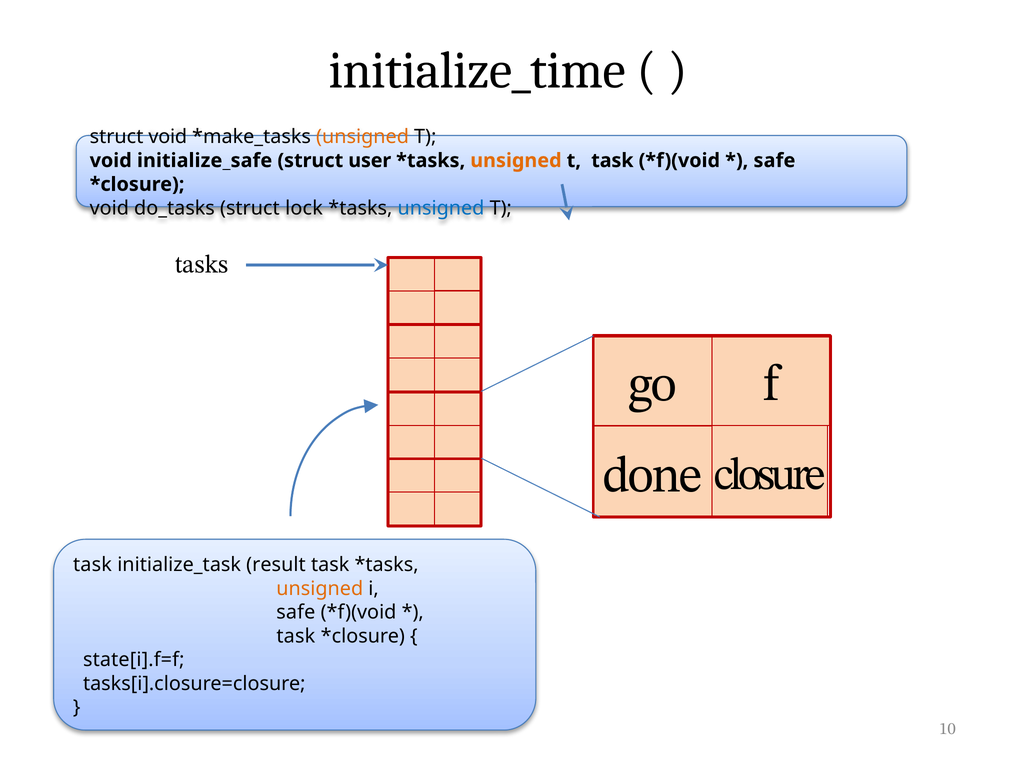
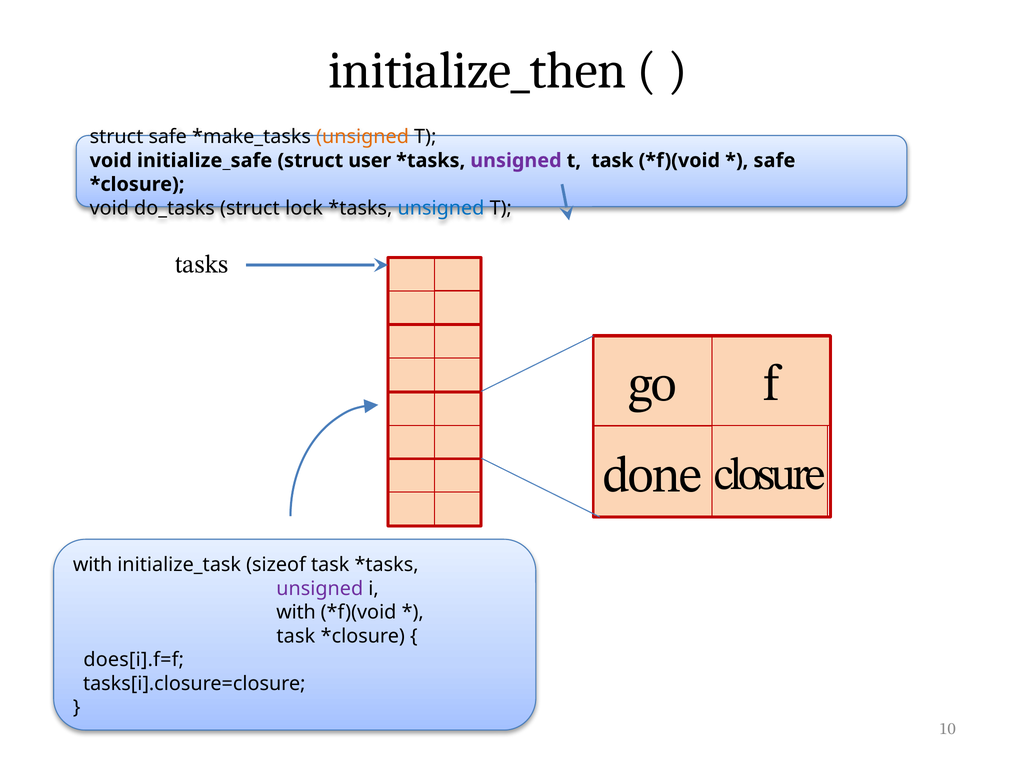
initialize_time: initialize_time -> initialize_then
struct void: void -> safe
unsigned at (516, 161) colour: orange -> purple
task at (92, 565): task -> with
result: result -> sizeof
unsigned at (320, 588) colour: orange -> purple
safe at (296, 612): safe -> with
state[i].f=f: state[i].f=f -> does[i].f=f
